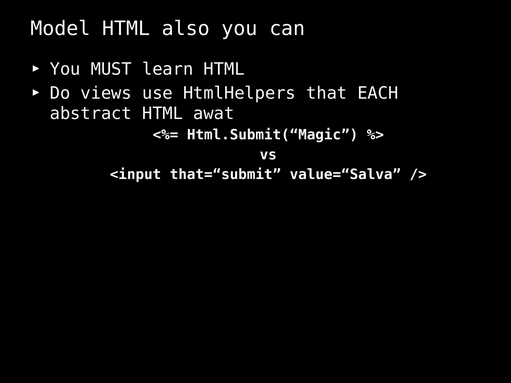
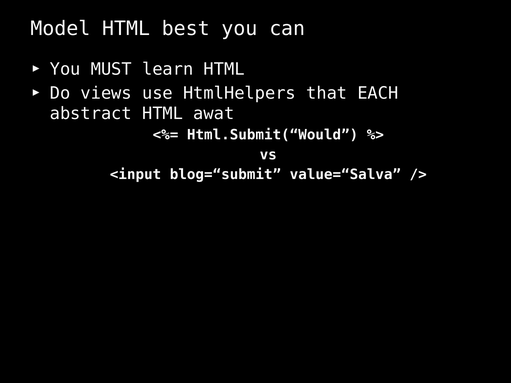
also: also -> best
Html.Submit(“Magic: Html.Submit(“Magic -> Html.Submit(“Would
that=“submit: that=“submit -> blog=“submit
